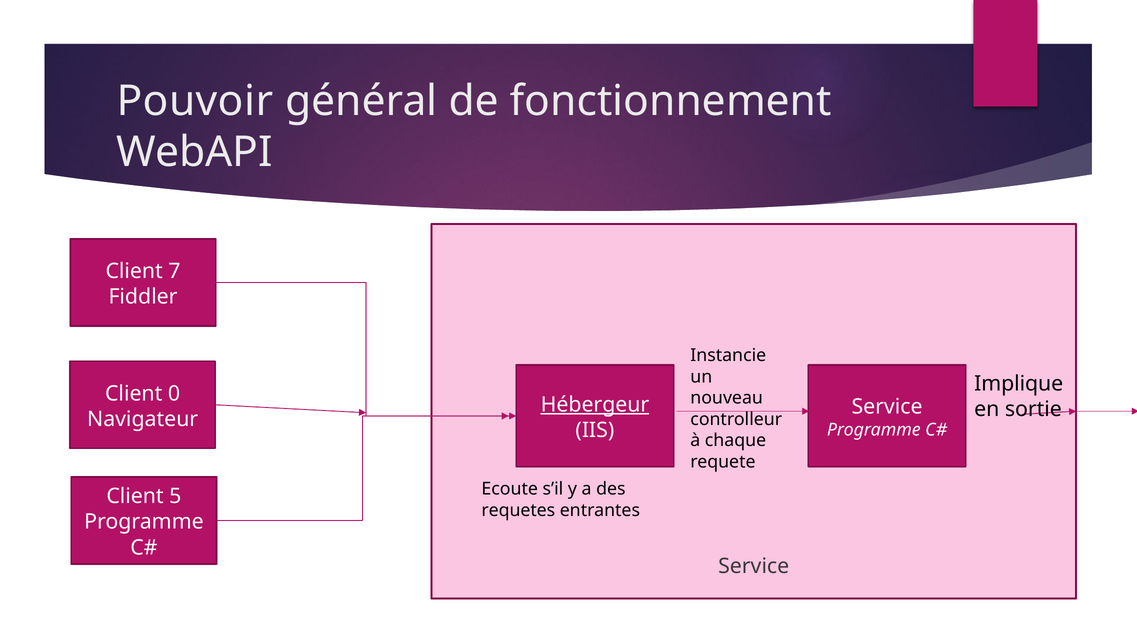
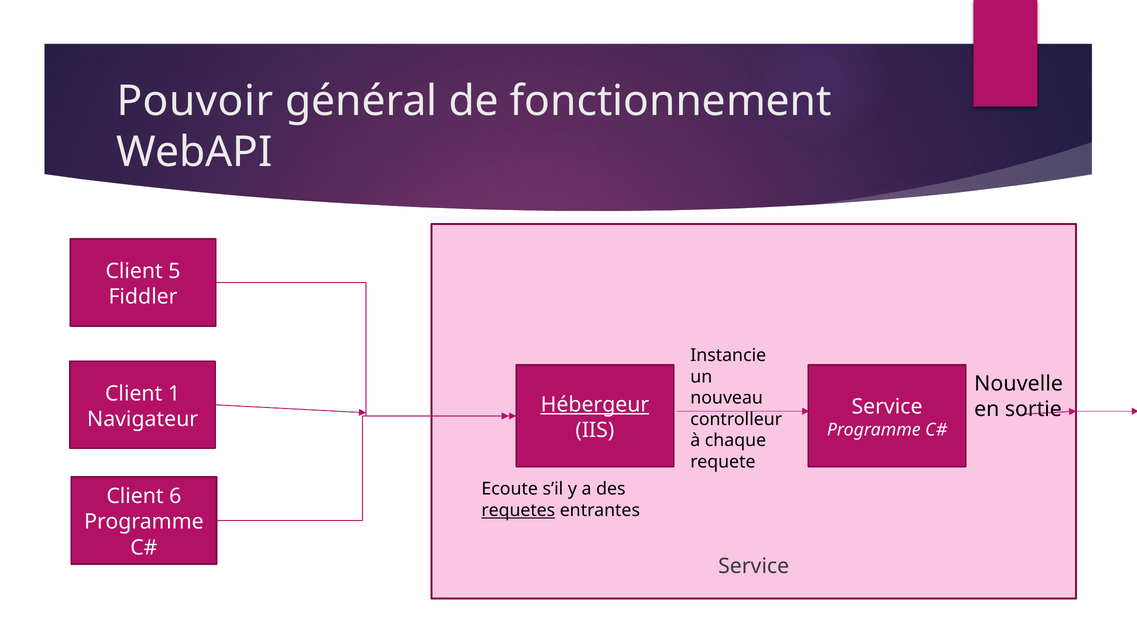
7: 7 -> 5
Implique: Implique -> Nouvelle
0: 0 -> 1
5: 5 -> 6
requetes underline: none -> present
